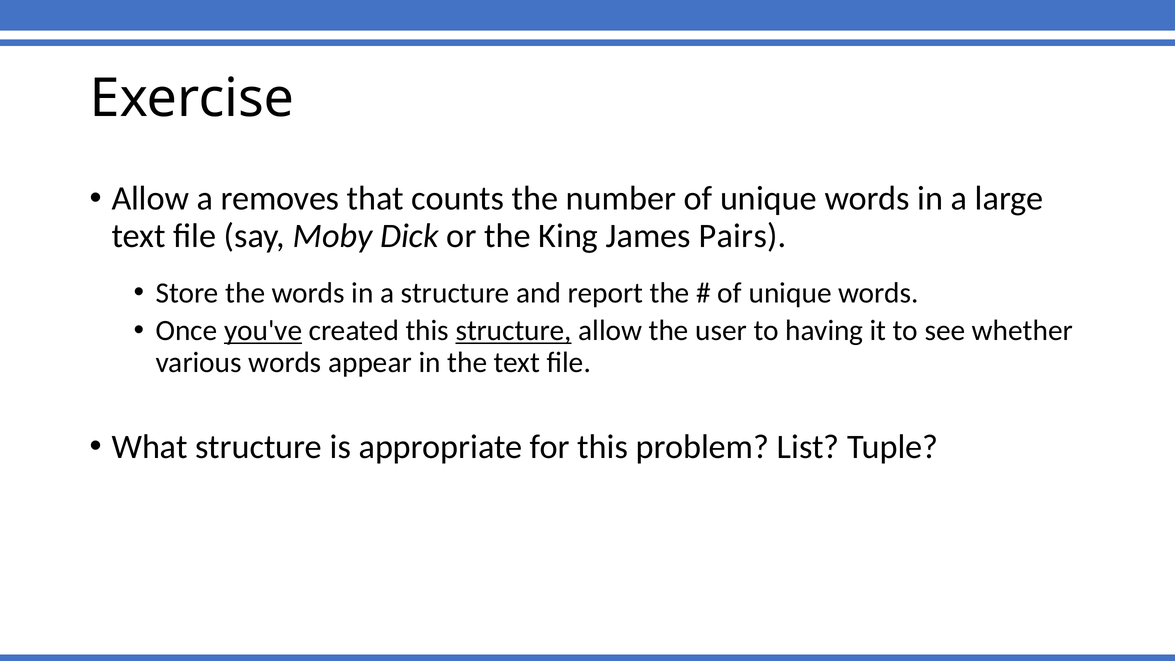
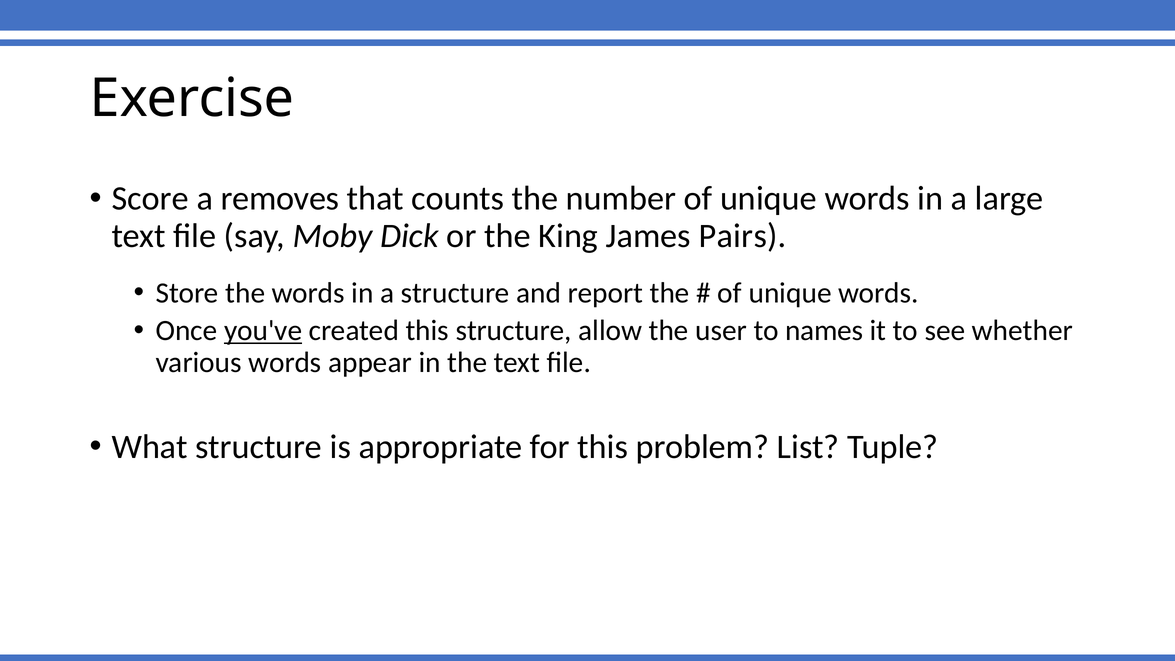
Allow at (150, 199): Allow -> Score
structure at (514, 331) underline: present -> none
having: having -> names
